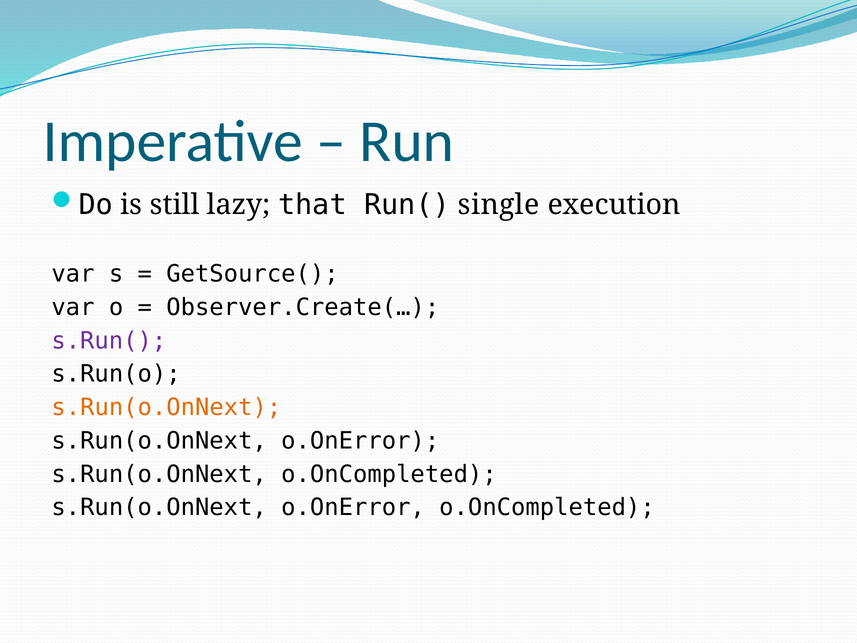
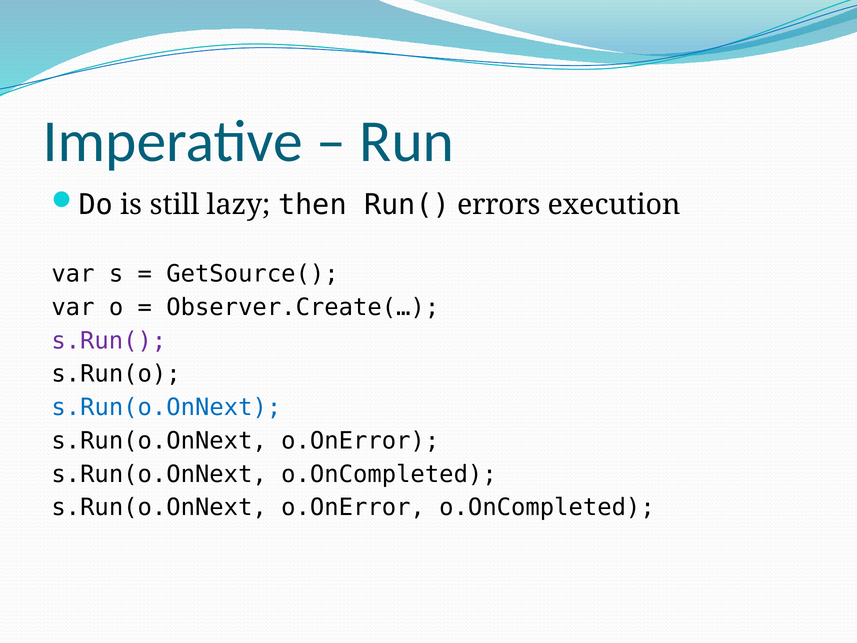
that: that -> then
single: single -> errors
s.Run(o.OnNext at (166, 407) colour: orange -> blue
